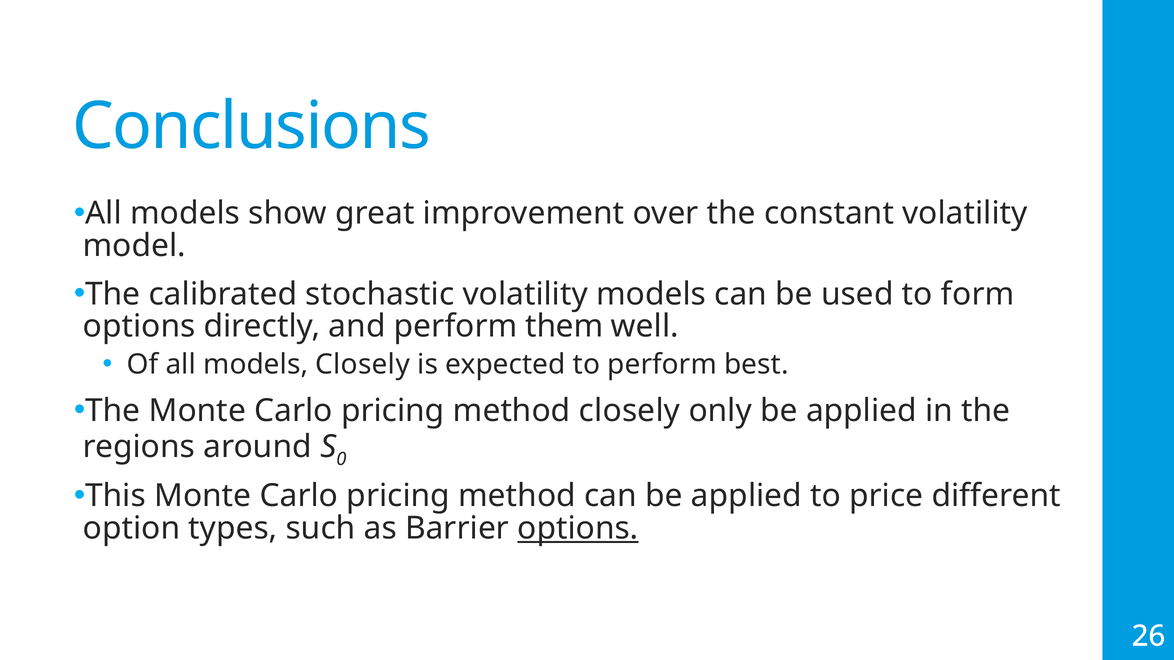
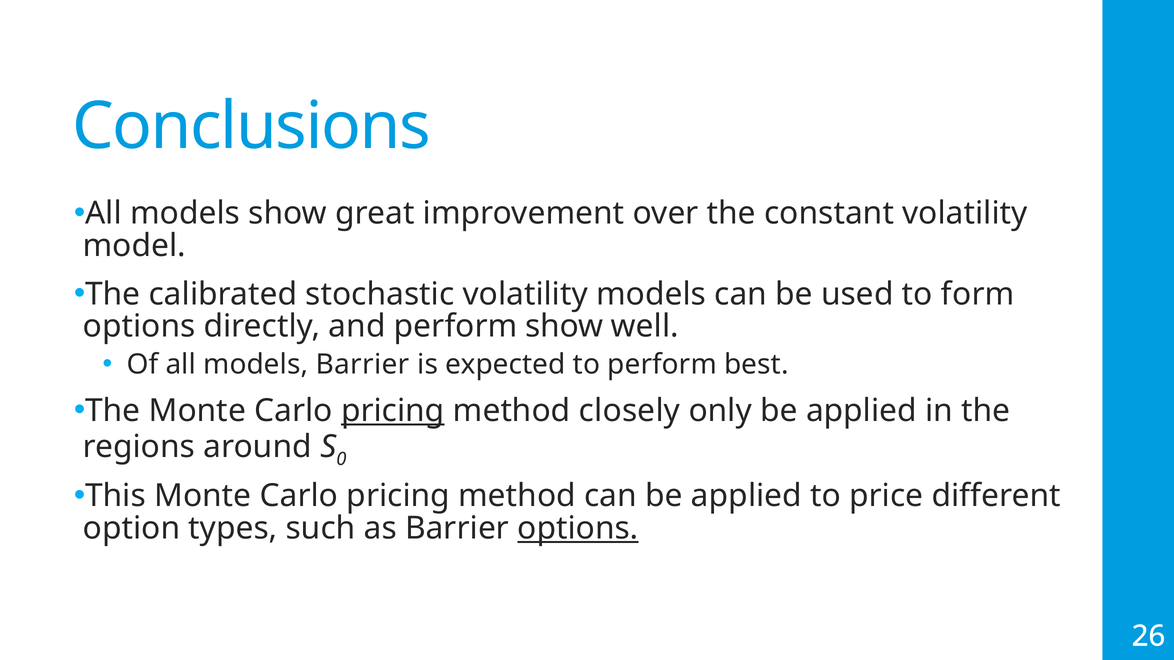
perform them: them -> show
models Closely: Closely -> Barrier
pricing at (393, 411) underline: none -> present
